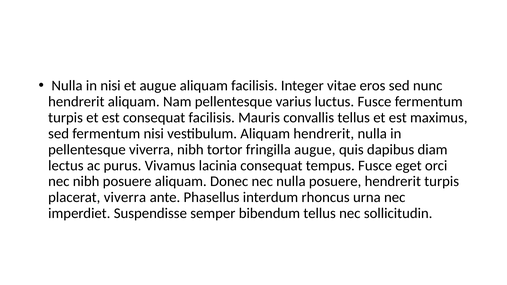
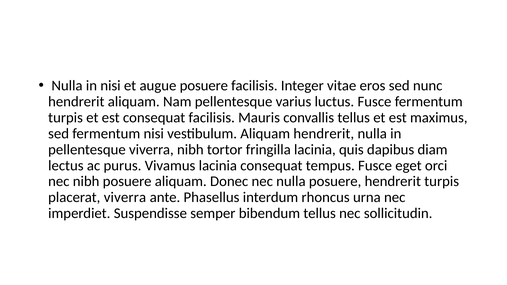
augue aliquam: aliquam -> posuere
fringilla augue: augue -> lacinia
